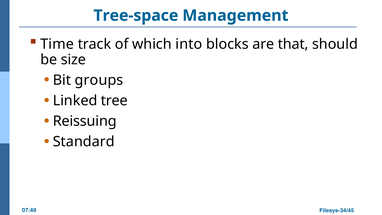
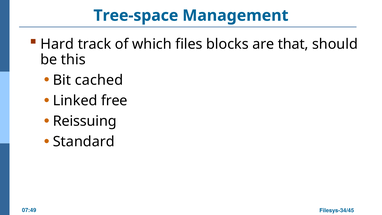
Time: Time -> Hard
into: into -> files
size: size -> this
groups: groups -> cached
tree: tree -> free
